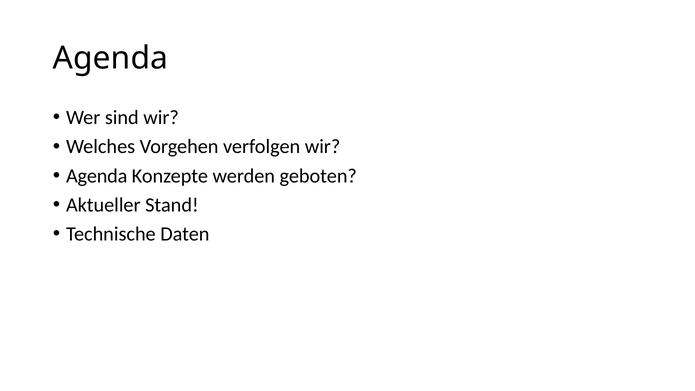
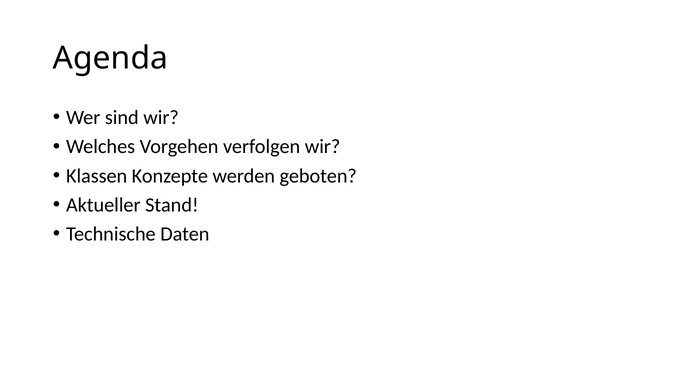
Agenda at (97, 176): Agenda -> Klassen
